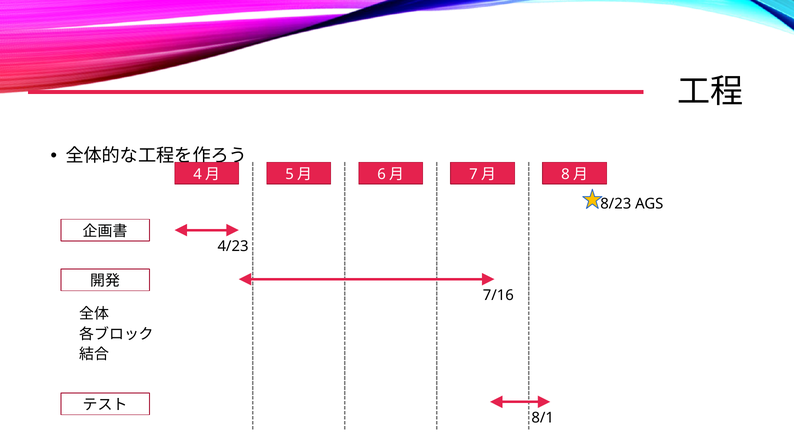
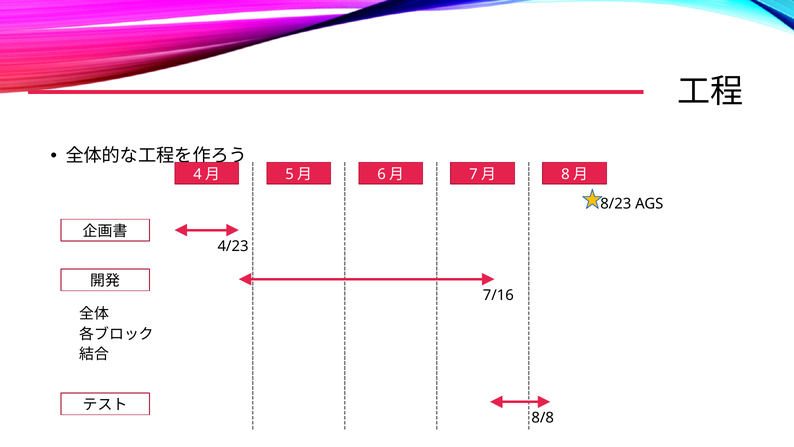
8/1: 8/1 -> 8/8
